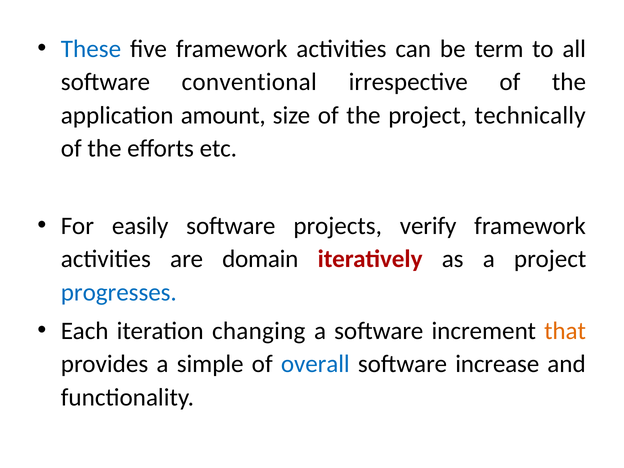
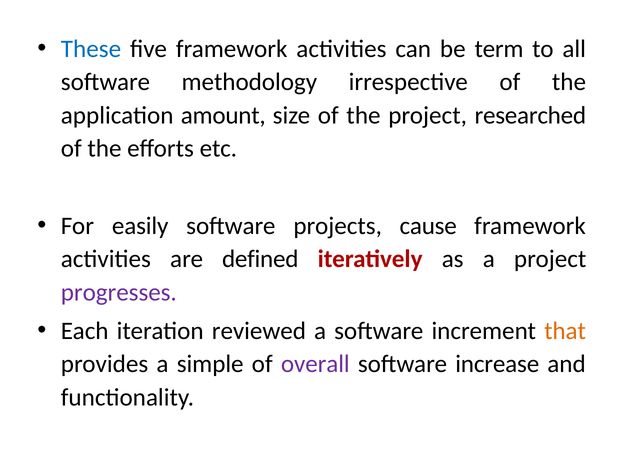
conventional: conventional -> methodology
technically: technically -> researched
verify: verify -> cause
domain: domain -> defined
progresses colour: blue -> purple
changing: changing -> reviewed
overall colour: blue -> purple
